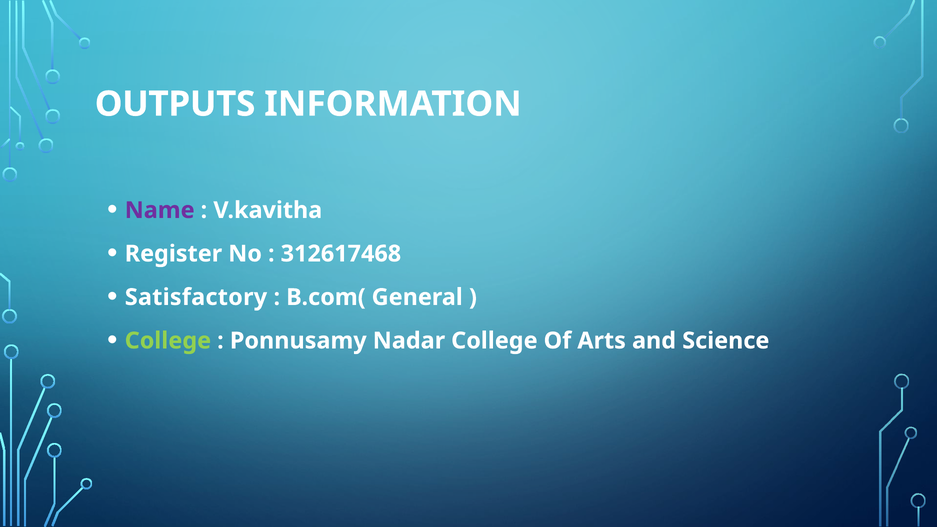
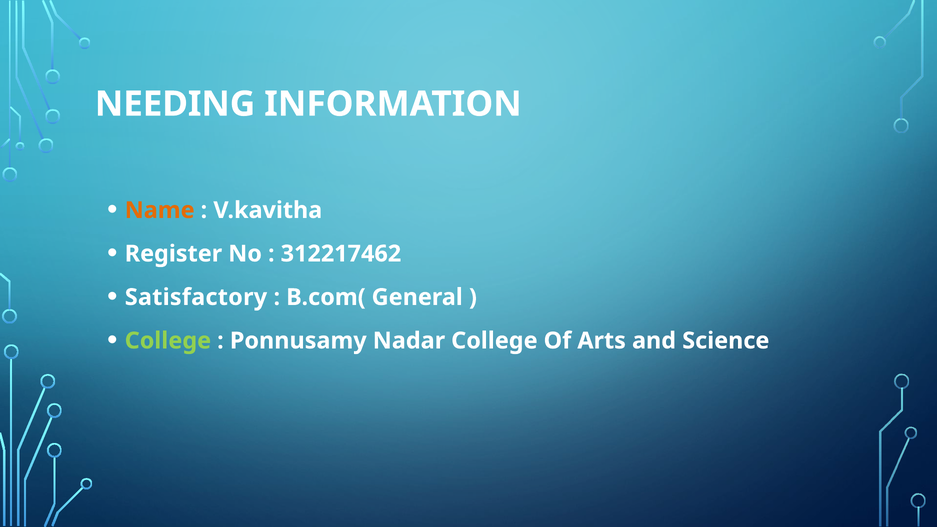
OUTPUTS: OUTPUTS -> NEEDING
Name colour: purple -> orange
312617468: 312617468 -> 312217462
